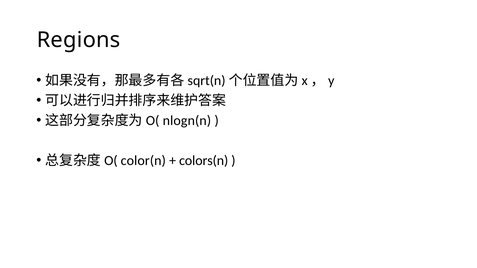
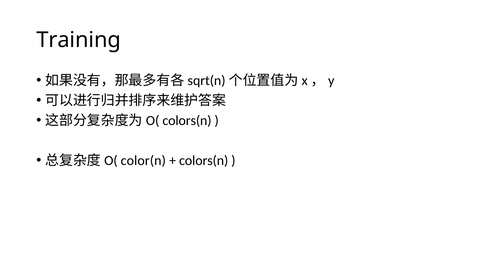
Regions: Regions -> Training
nlogn(n at (187, 121): nlogn(n -> colors(n
